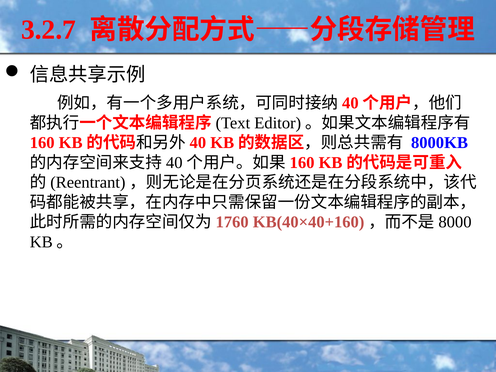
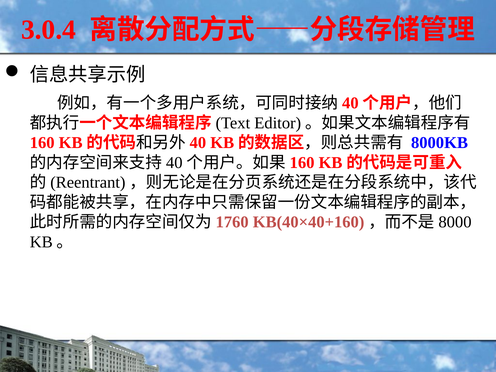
3.2.7: 3.2.7 -> 3.0.4
